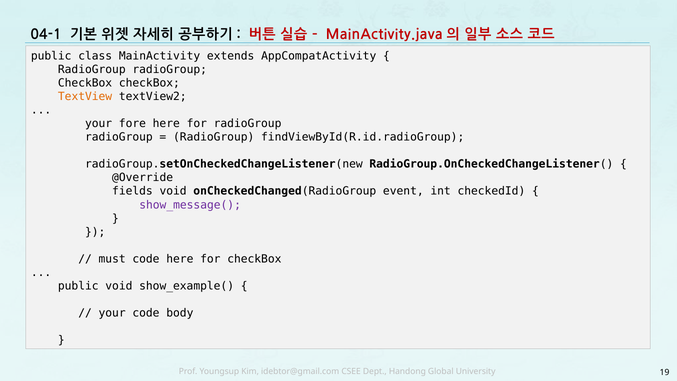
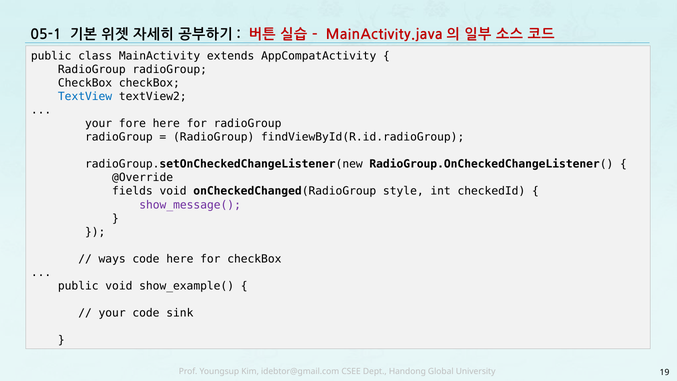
04-1: 04-1 -> 05-1
TextView colour: orange -> blue
event: event -> style
must: must -> ways
body: body -> sink
